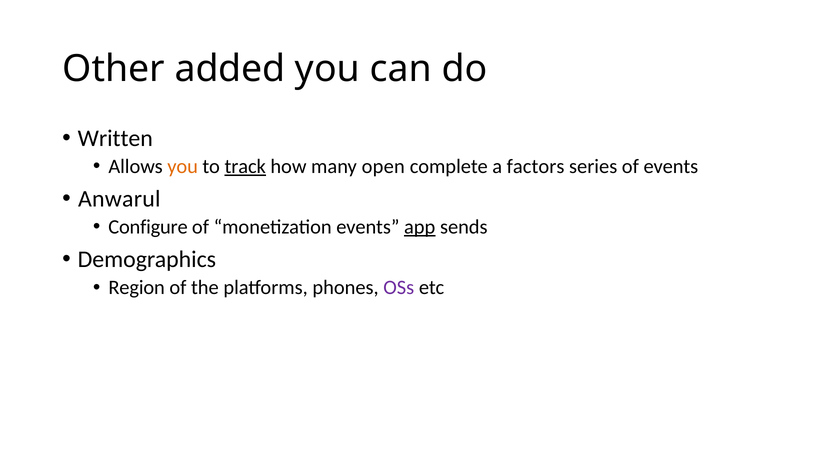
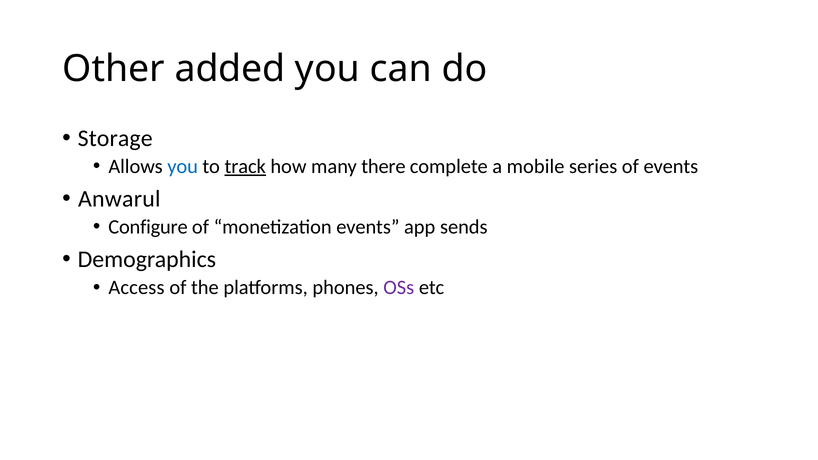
Written: Written -> Storage
you at (183, 167) colour: orange -> blue
open: open -> there
factors: factors -> mobile
app underline: present -> none
Region: Region -> Access
